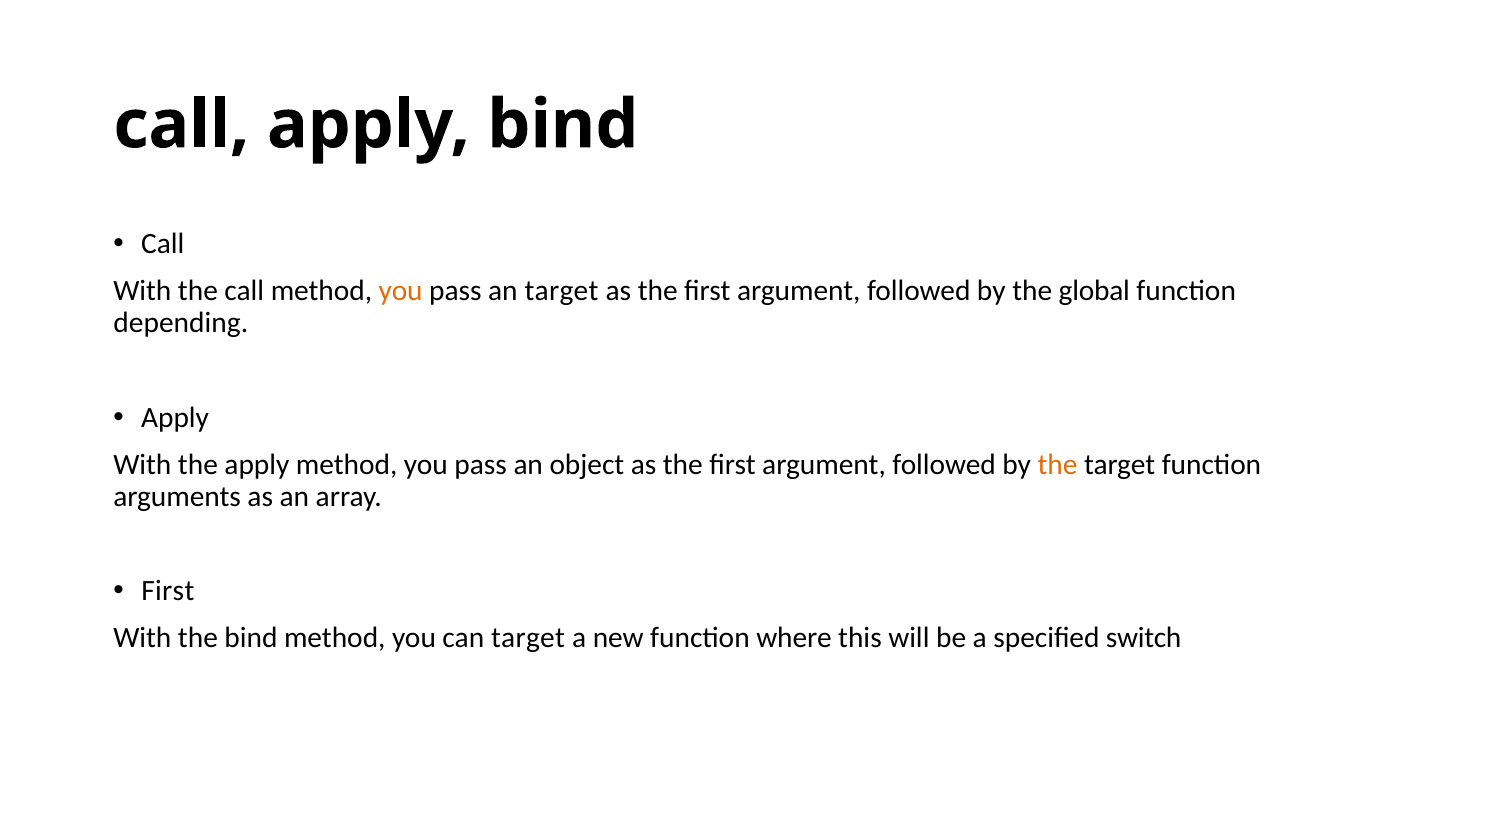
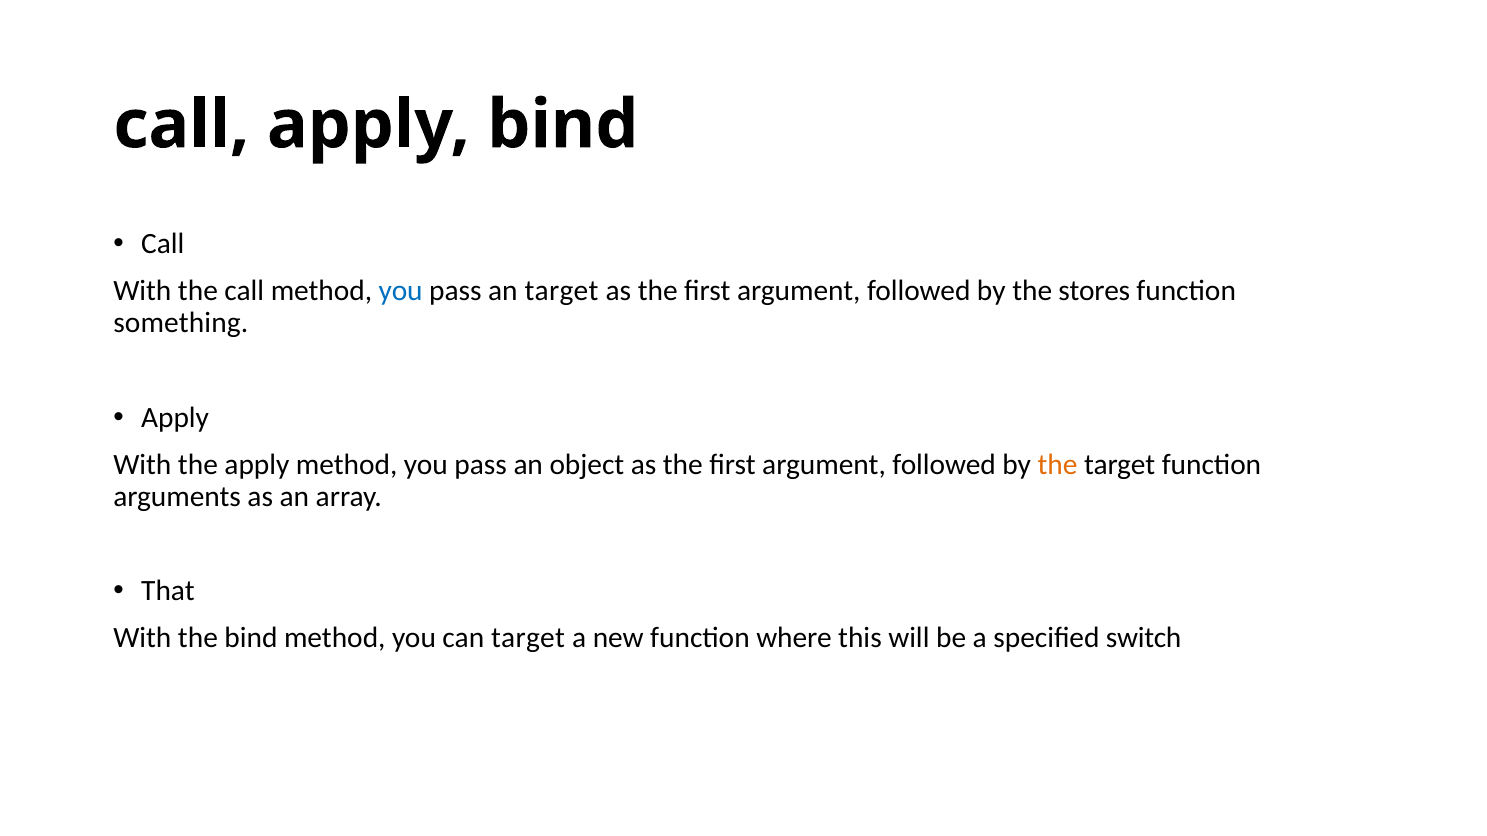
you at (401, 291) colour: orange -> blue
global: global -> stores
depending: depending -> something
First at (168, 591): First -> That
